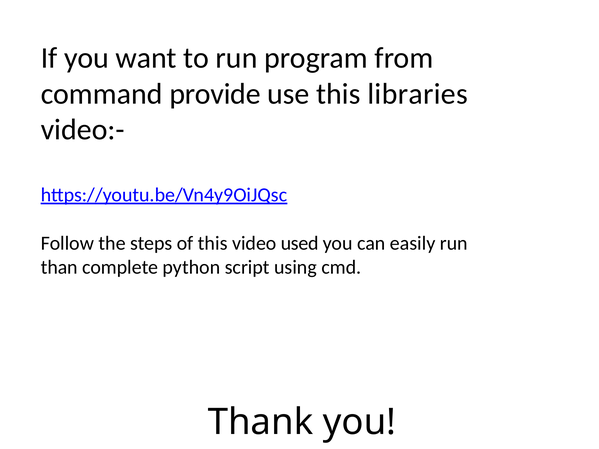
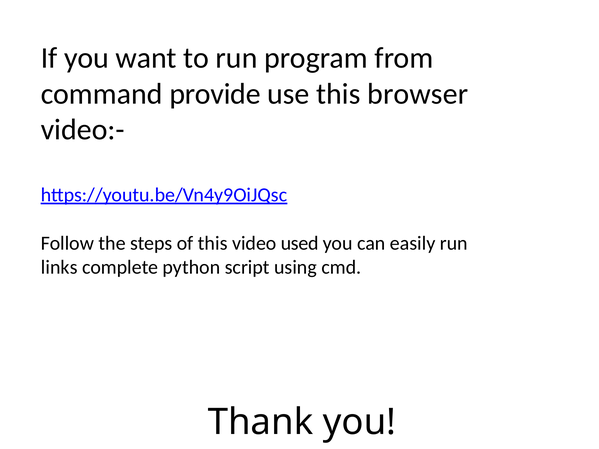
libraries: libraries -> browser
than: than -> links
